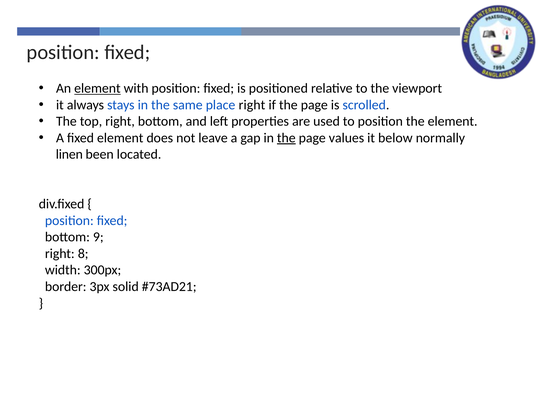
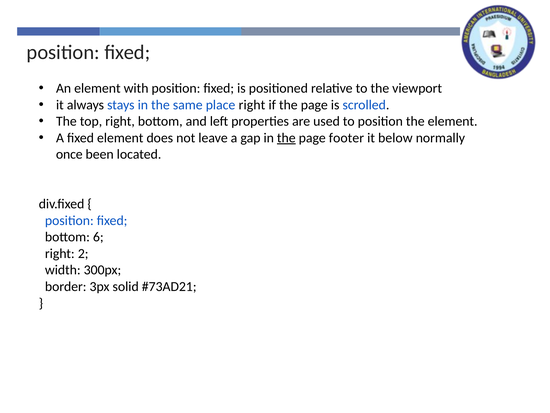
element at (97, 88) underline: present -> none
values: values -> footer
linen: linen -> once
9: 9 -> 6
8: 8 -> 2
